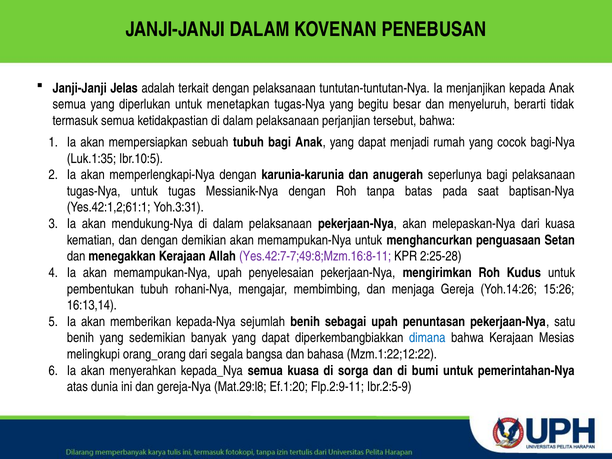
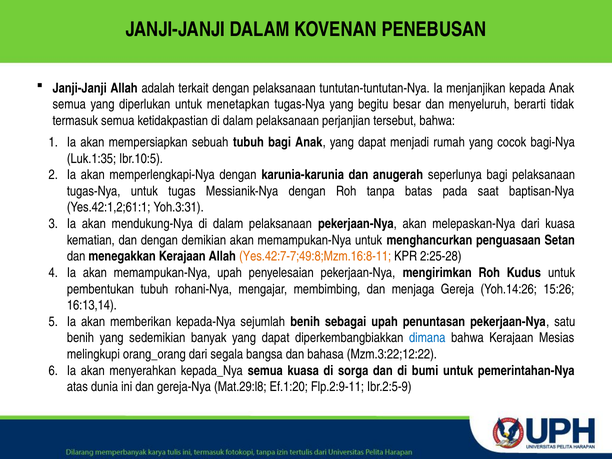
Janji-Janji Jelas: Jelas -> Allah
Yes.42:7-7;49:8;Mzm.16:8-11 colour: purple -> orange
Mzm.1:22;12:22: Mzm.1:22;12:22 -> Mzm.3:22;12:22
